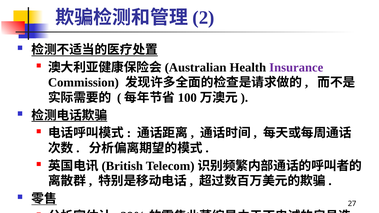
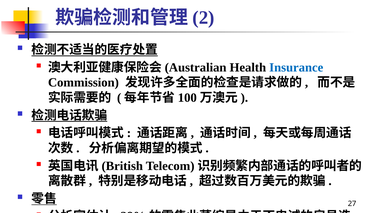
Insurance colour: purple -> blue
